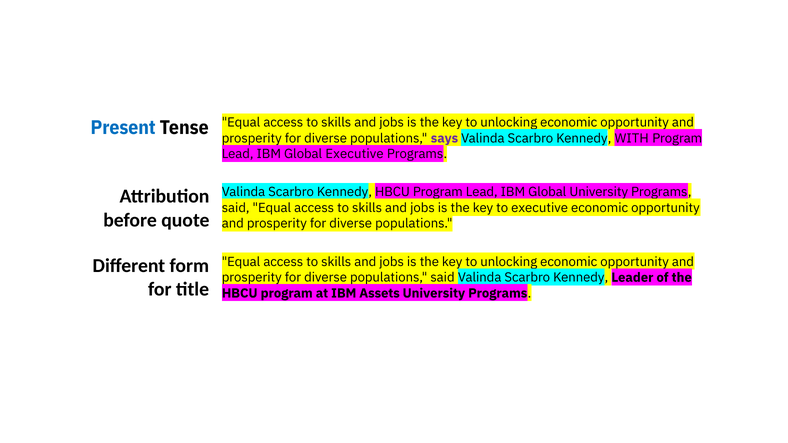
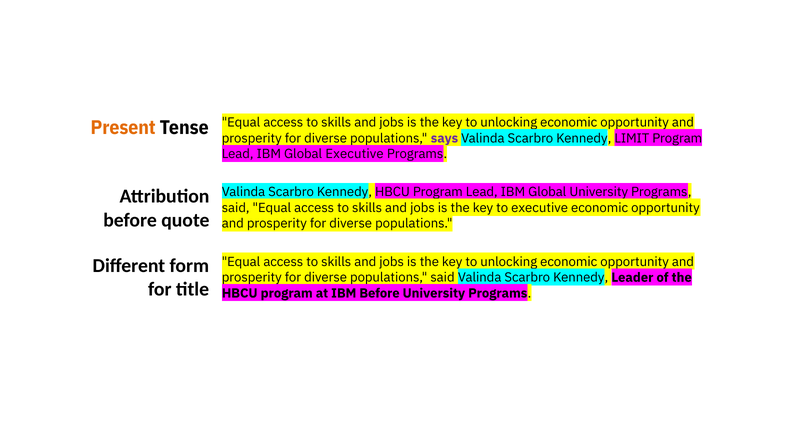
Present colour: blue -> orange
WITH: WITH -> LIMIT
IBM Assets: Assets -> Before
